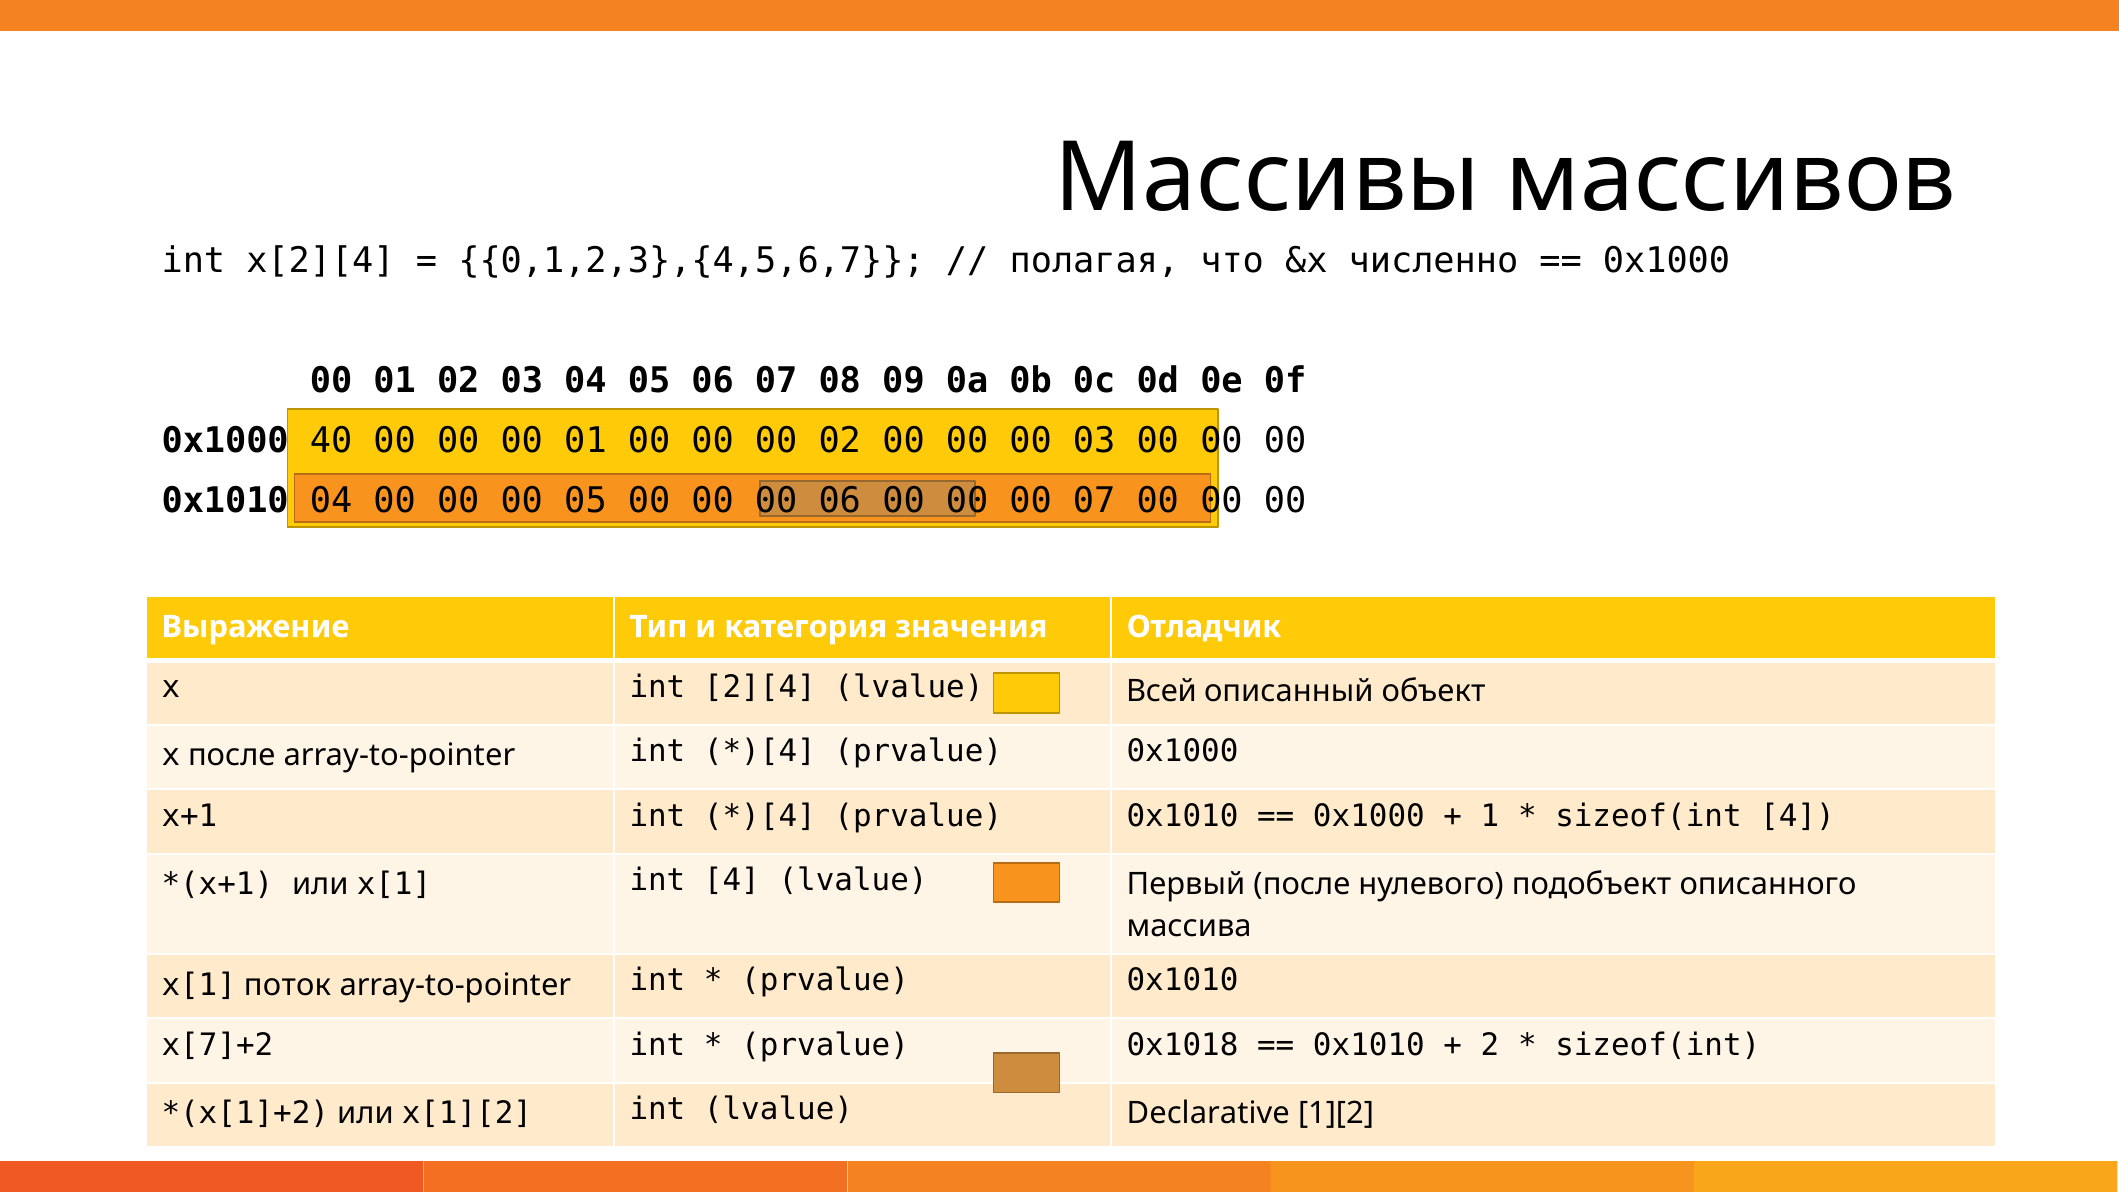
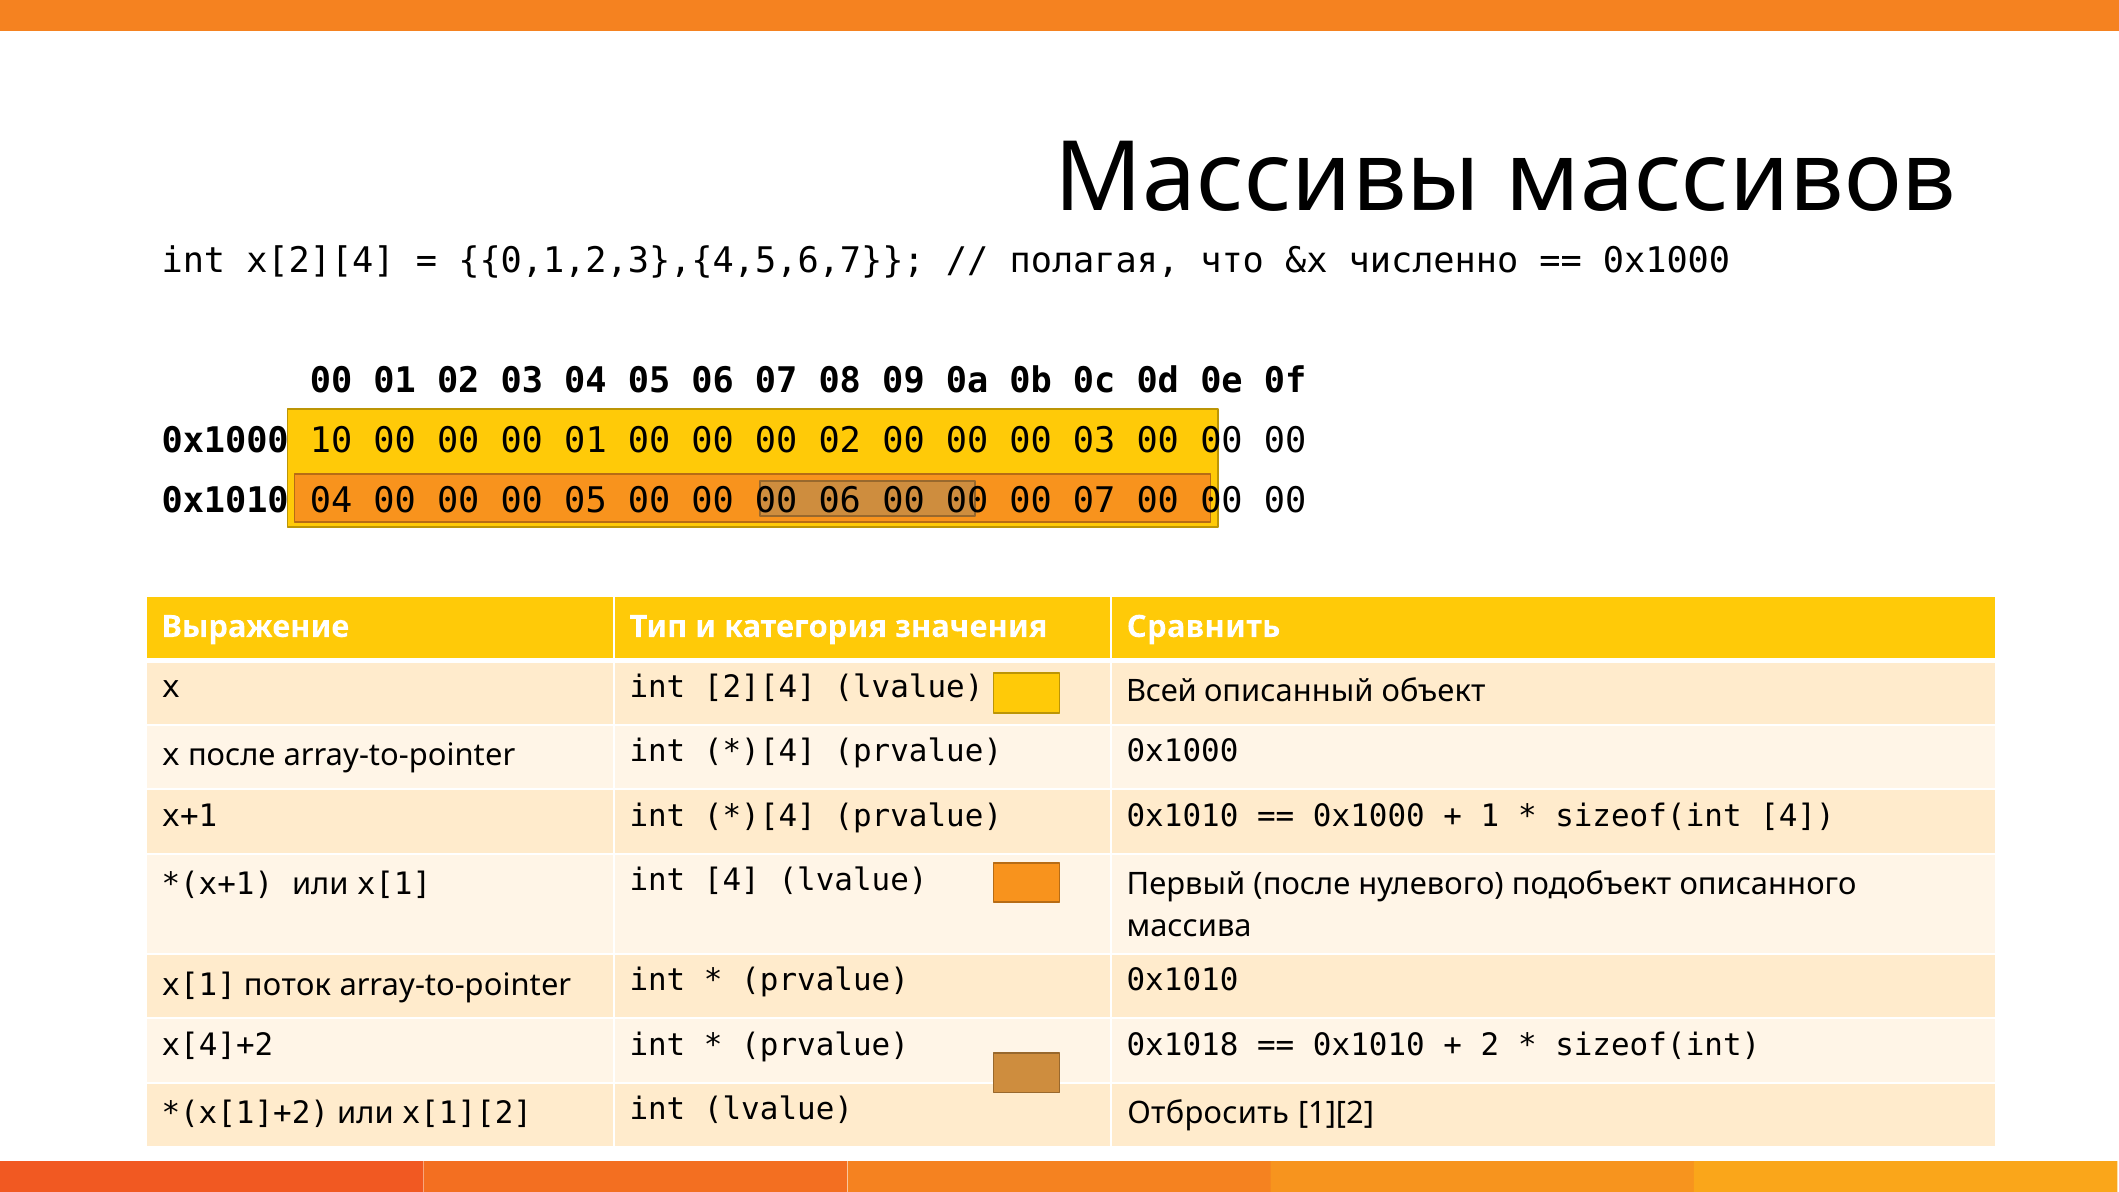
40: 40 -> 10
Отладчик: Отладчик -> Сравнить
x[7]+2: x[7]+2 -> x[4]+2
Declarative: Declarative -> Отбросить
